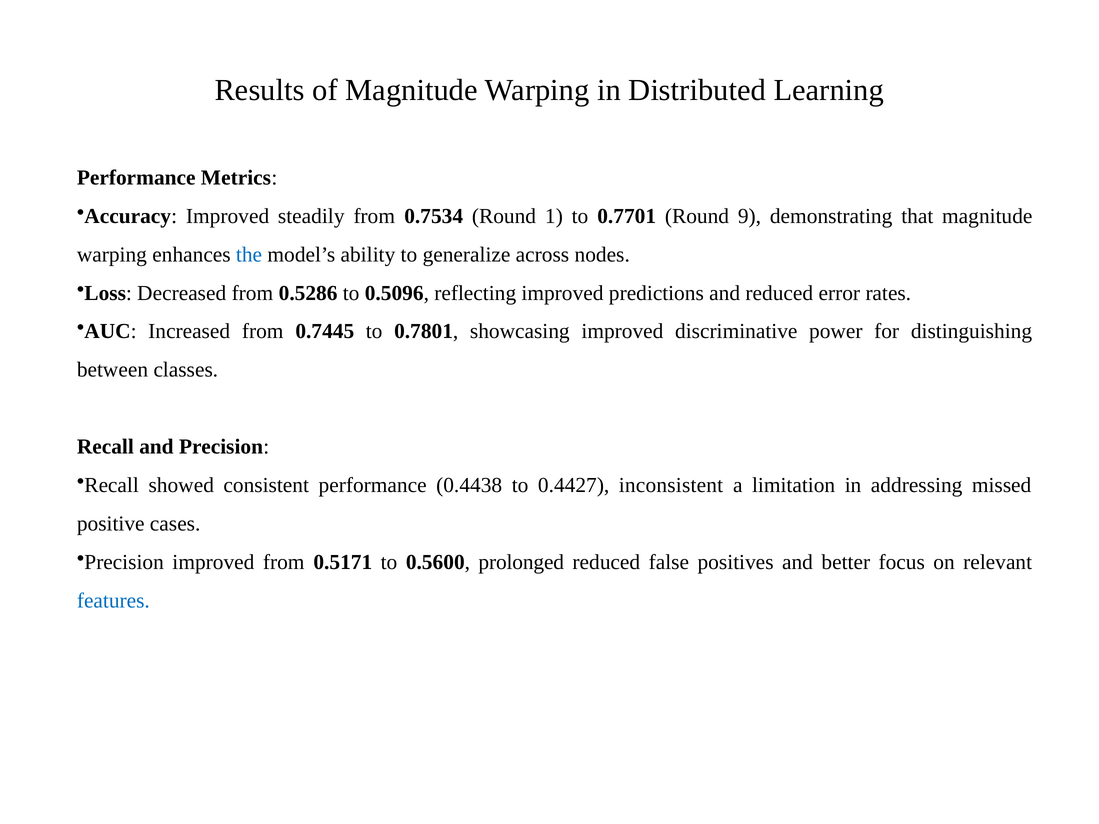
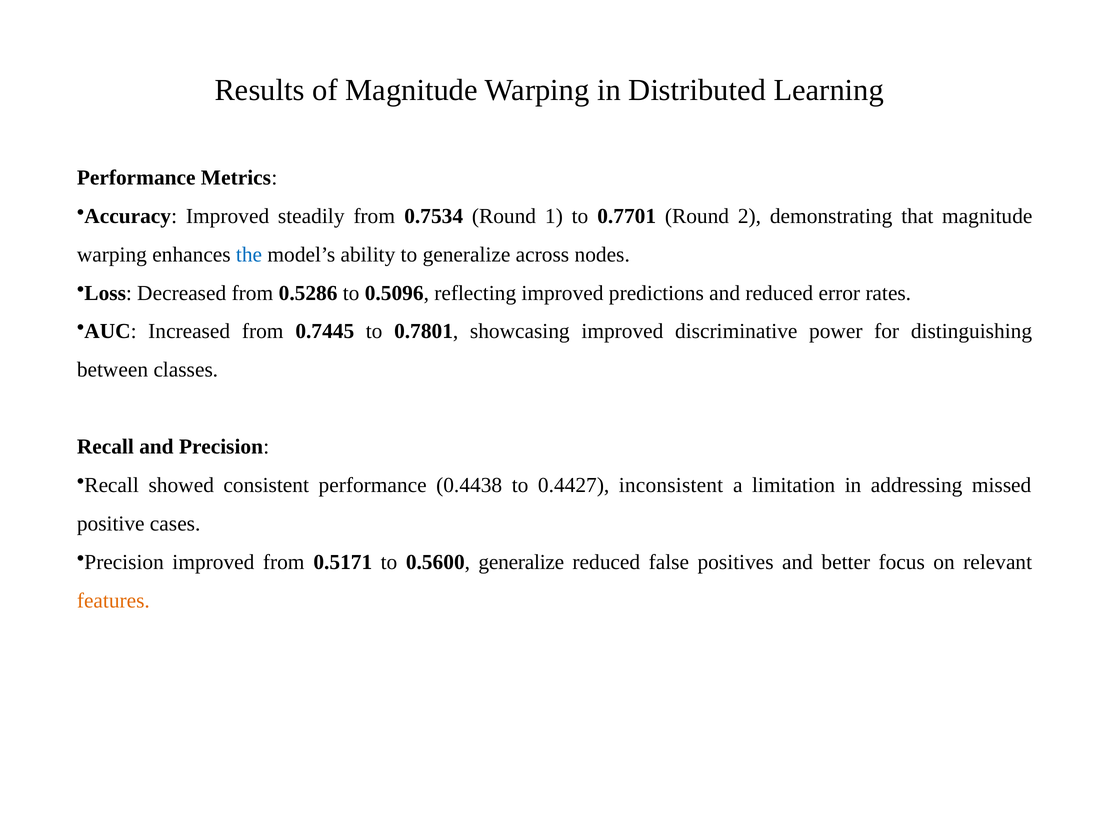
9: 9 -> 2
0.5600 prolonged: prolonged -> generalize
features colour: blue -> orange
